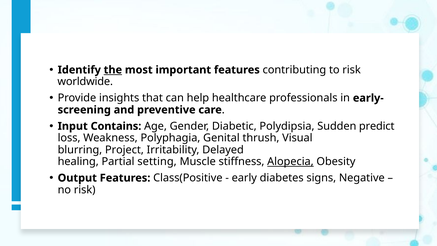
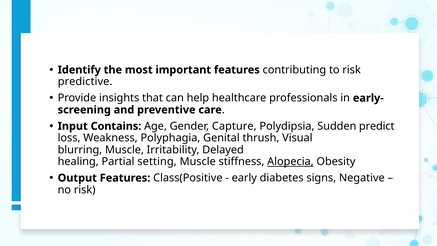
the underline: present -> none
worldwide: worldwide -> predictive
Diabetic: Diabetic -> Capture
blurring Project: Project -> Muscle
